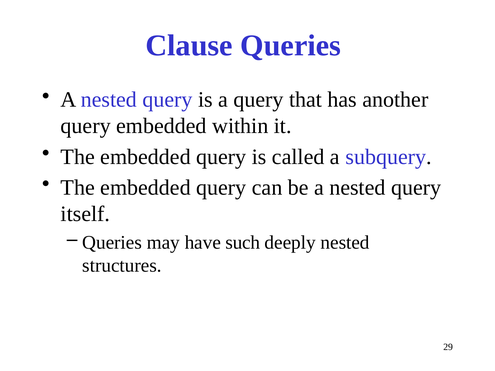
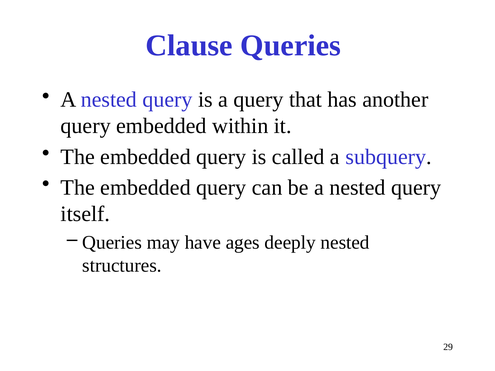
such: such -> ages
